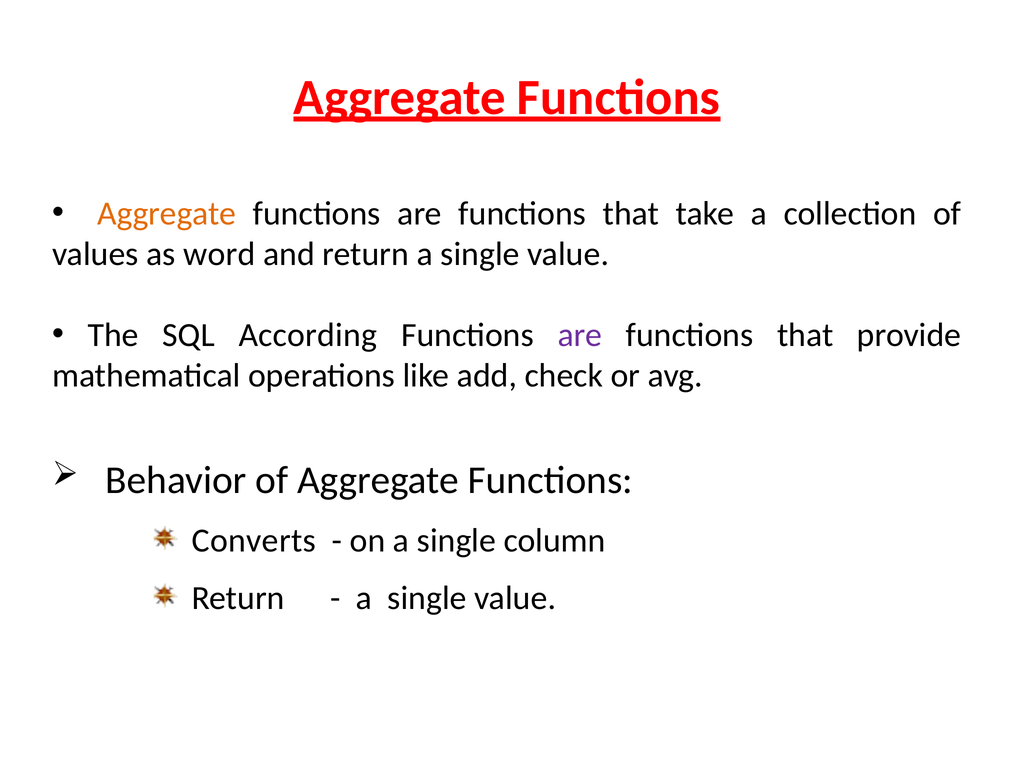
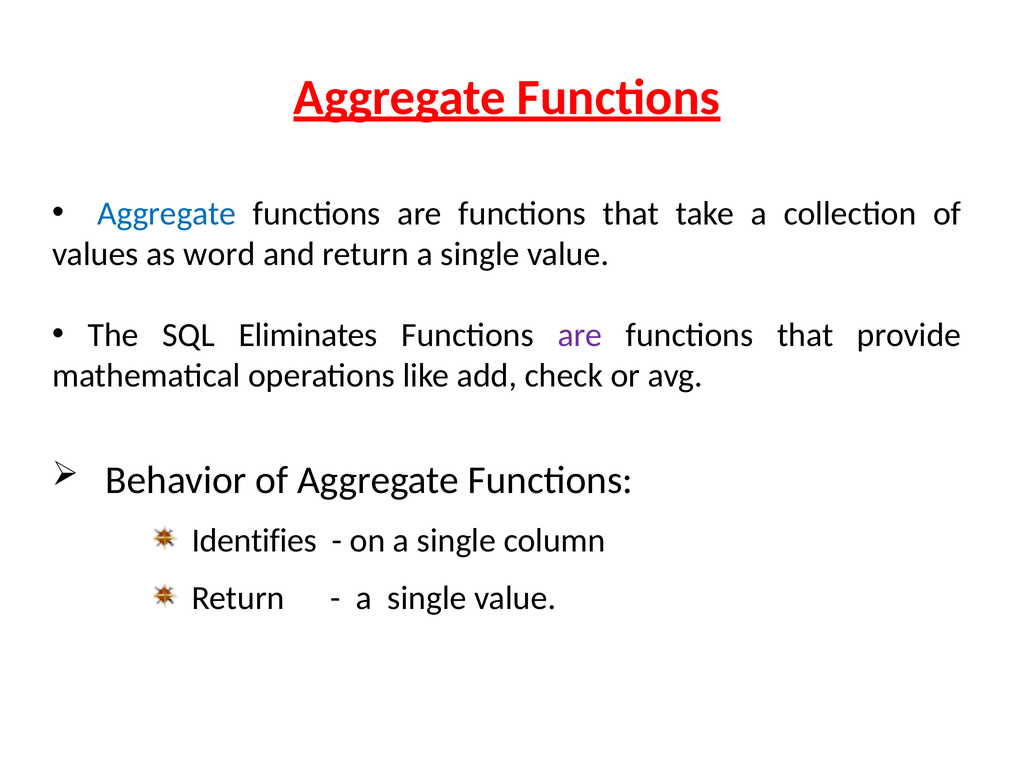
Aggregate at (167, 214) colour: orange -> blue
According: According -> Eliminates
Converts: Converts -> Identifies
